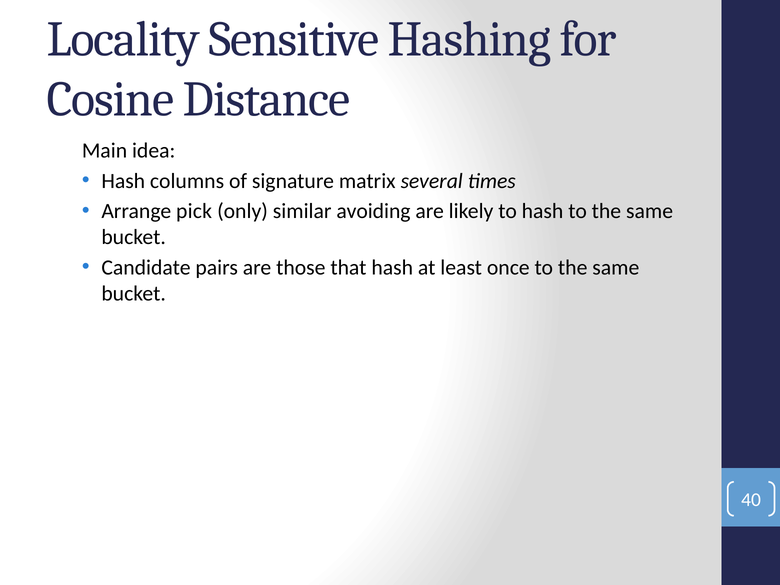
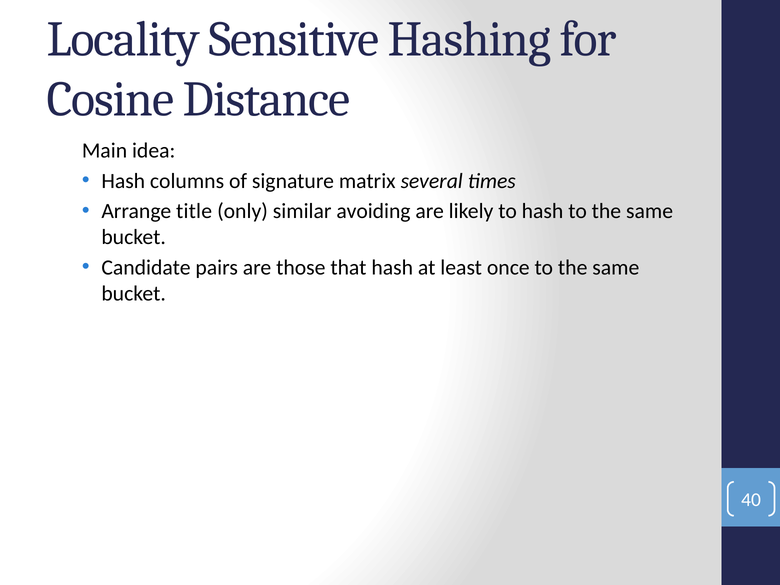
pick: pick -> title
